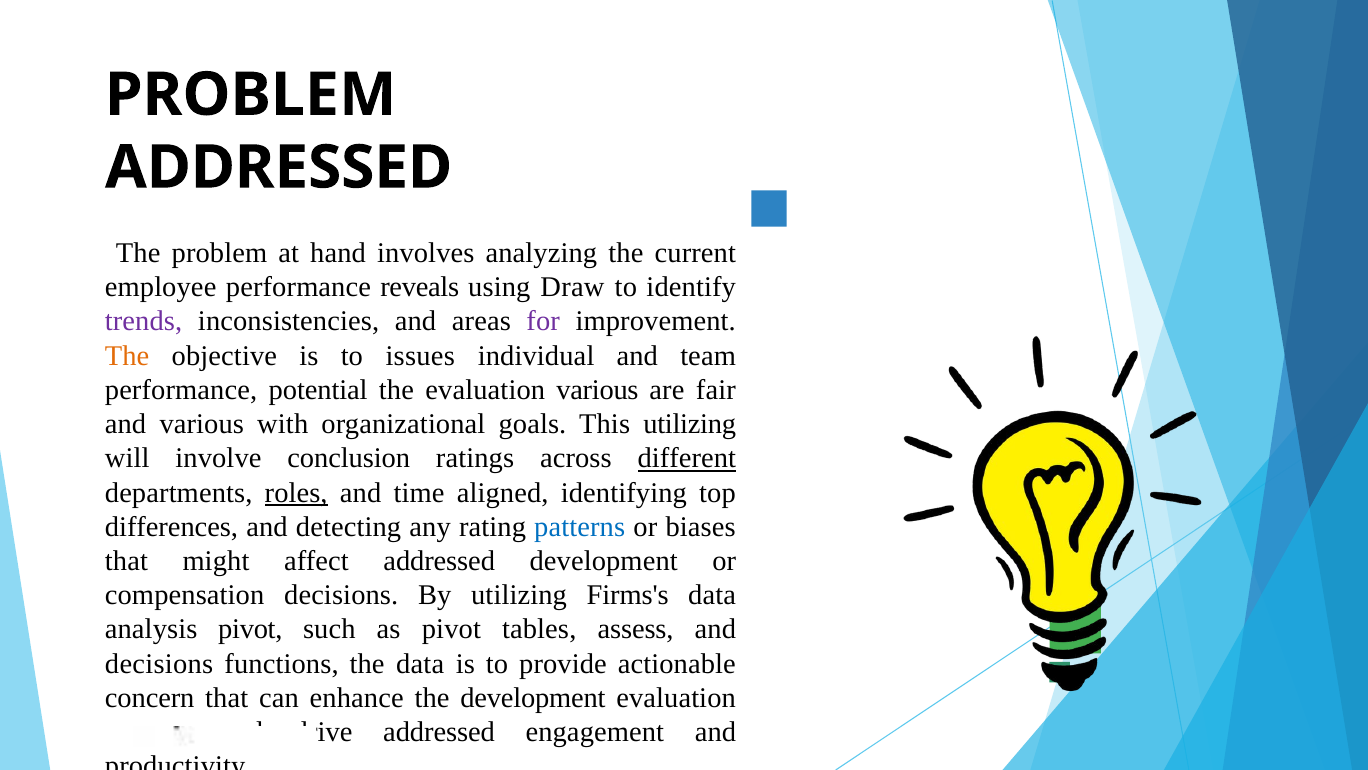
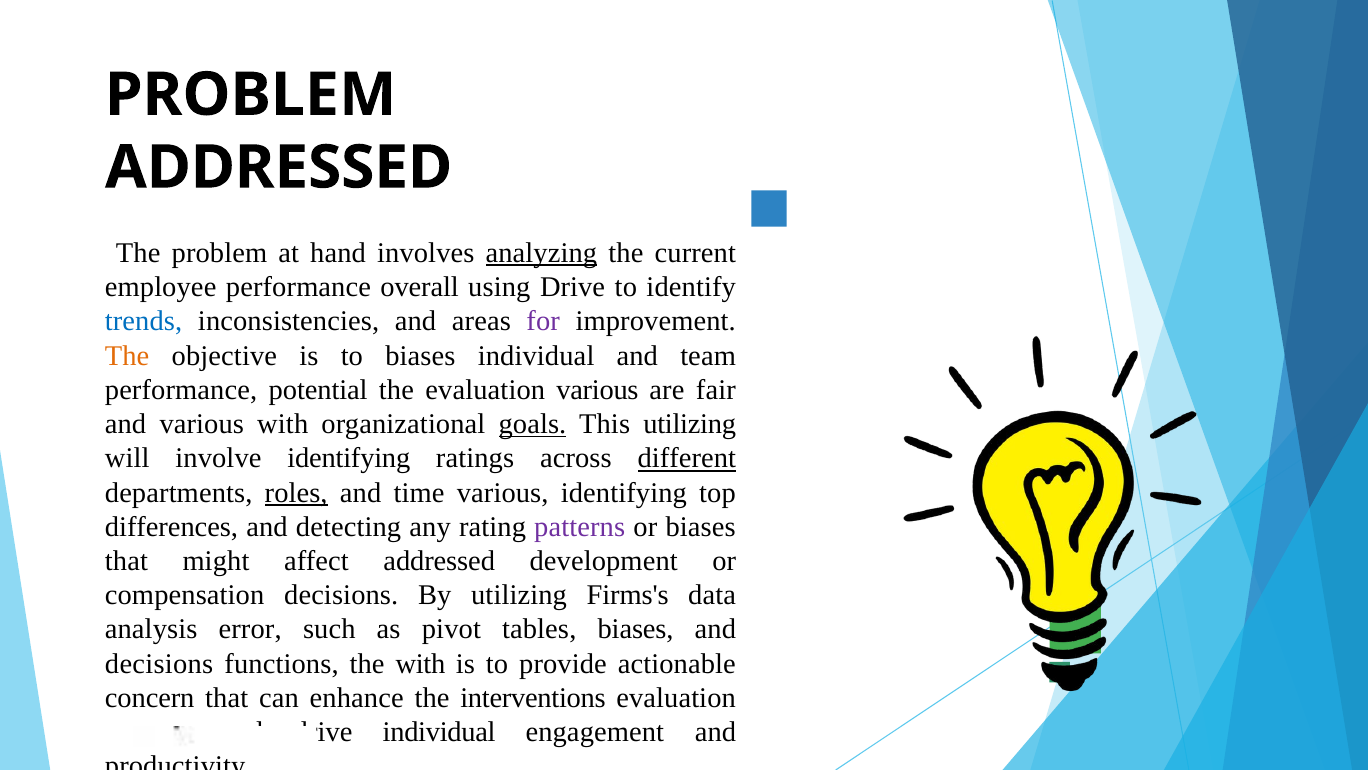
analyzing underline: none -> present
reveals: reveals -> overall
using Draw: Draw -> Drive
trends colour: purple -> blue
to issues: issues -> biases
goals underline: none -> present
involve conclusion: conclusion -> identifying
time aligned: aligned -> various
patterns colour: blue -> purple
analysis pivot: pivot -> error
tables assess: assess -> biases
the data: data -> with
the development: development -> interventions
addressed at (439, 732): addressed -> individual
